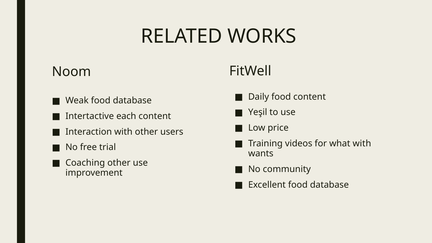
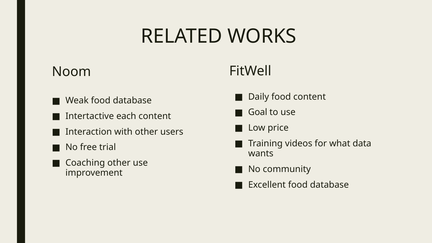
Yeşil: Yeşil -> Goal
what with: with -> data
